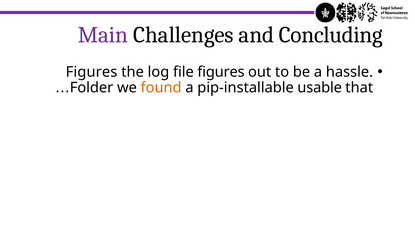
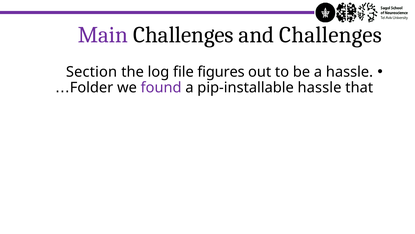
and Concluding: Concluding -> Challenges
Figures at (92, 72): Figures -> Section
found colour: orange -> purple
pip-installable usable: usable -> hassle
